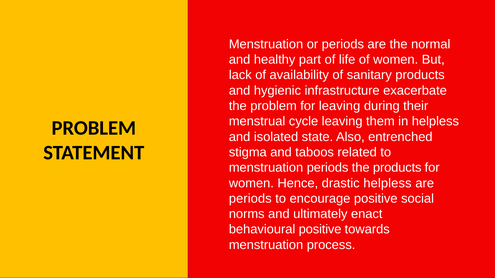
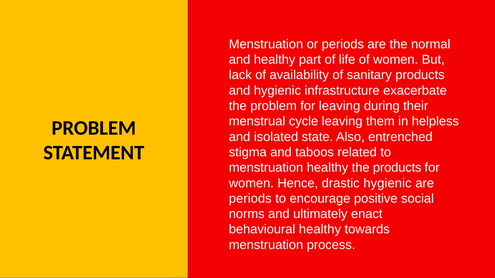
menstruation periods: periods -> healthy
drastic helpless: helpless -> hygienic
behavioural positive: positive -> healthy
